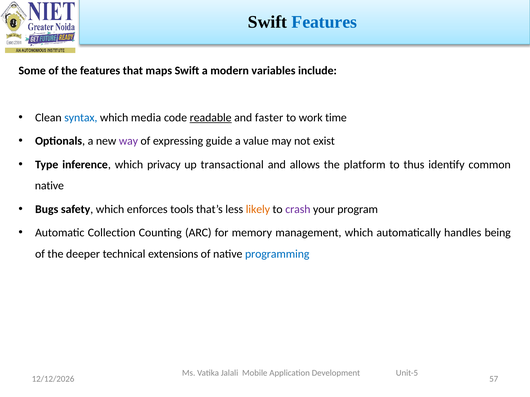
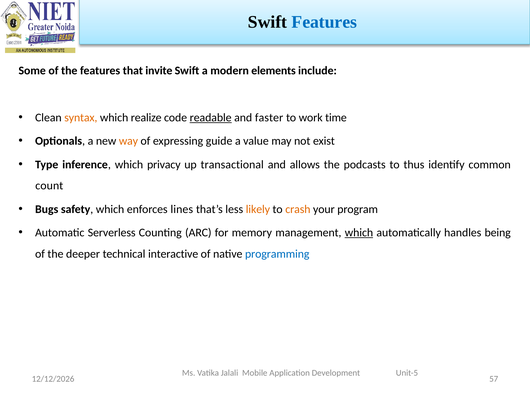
maps: maps -> invite
variables: variables -> elements
syntax colour: blue -> orange
media: media -> realize
way colour: purple -> orange
platform: platform -> podcasts
native at (49, 186): native -> count
tools: tools -> lines
crash colour: purple -> orange
Collection: Collection -> Serverless
which at (359, 233) underline: none -> present
extensions: extensions -> interactive
